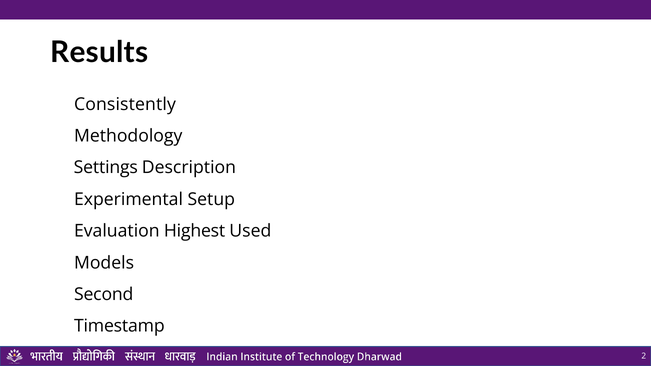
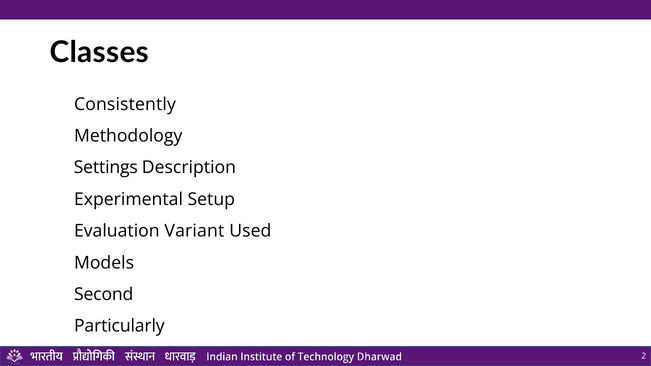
Results: Results -> Classes
Highest: Highest -> Variant
Timestamp: Timestamp -> Particularly
